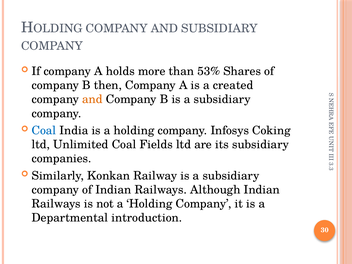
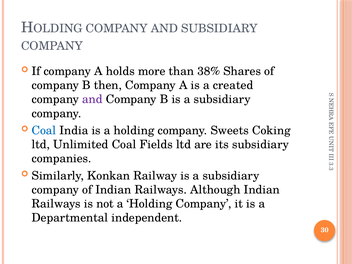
53%: 53% -> 38%
and at (92, 99) colour: orange -> purple
Infosys: Infosys -> Sweets
introduction: introduction -> independent
